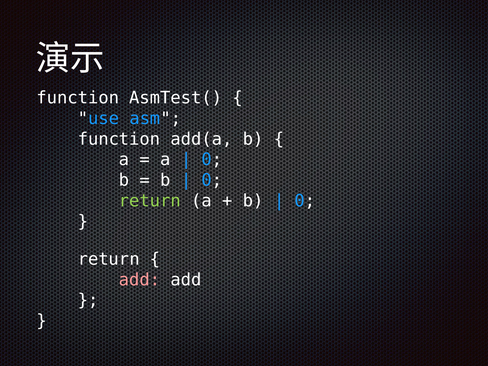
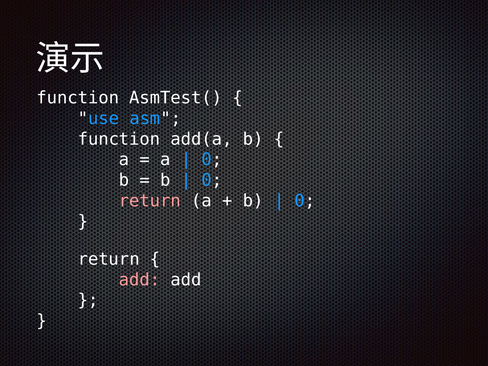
return at (150, 201) colour: light green -> pink
